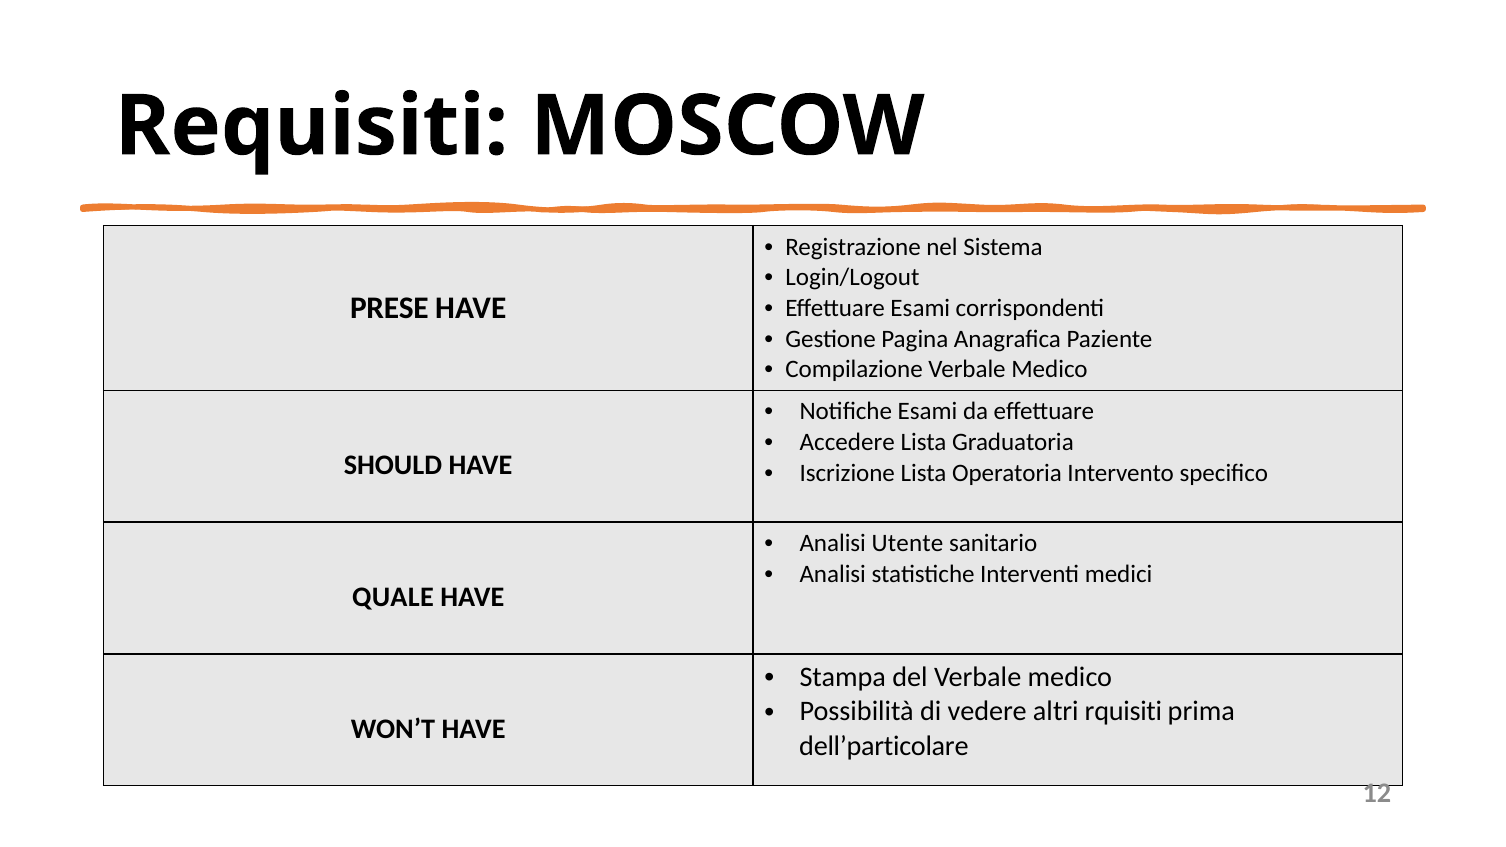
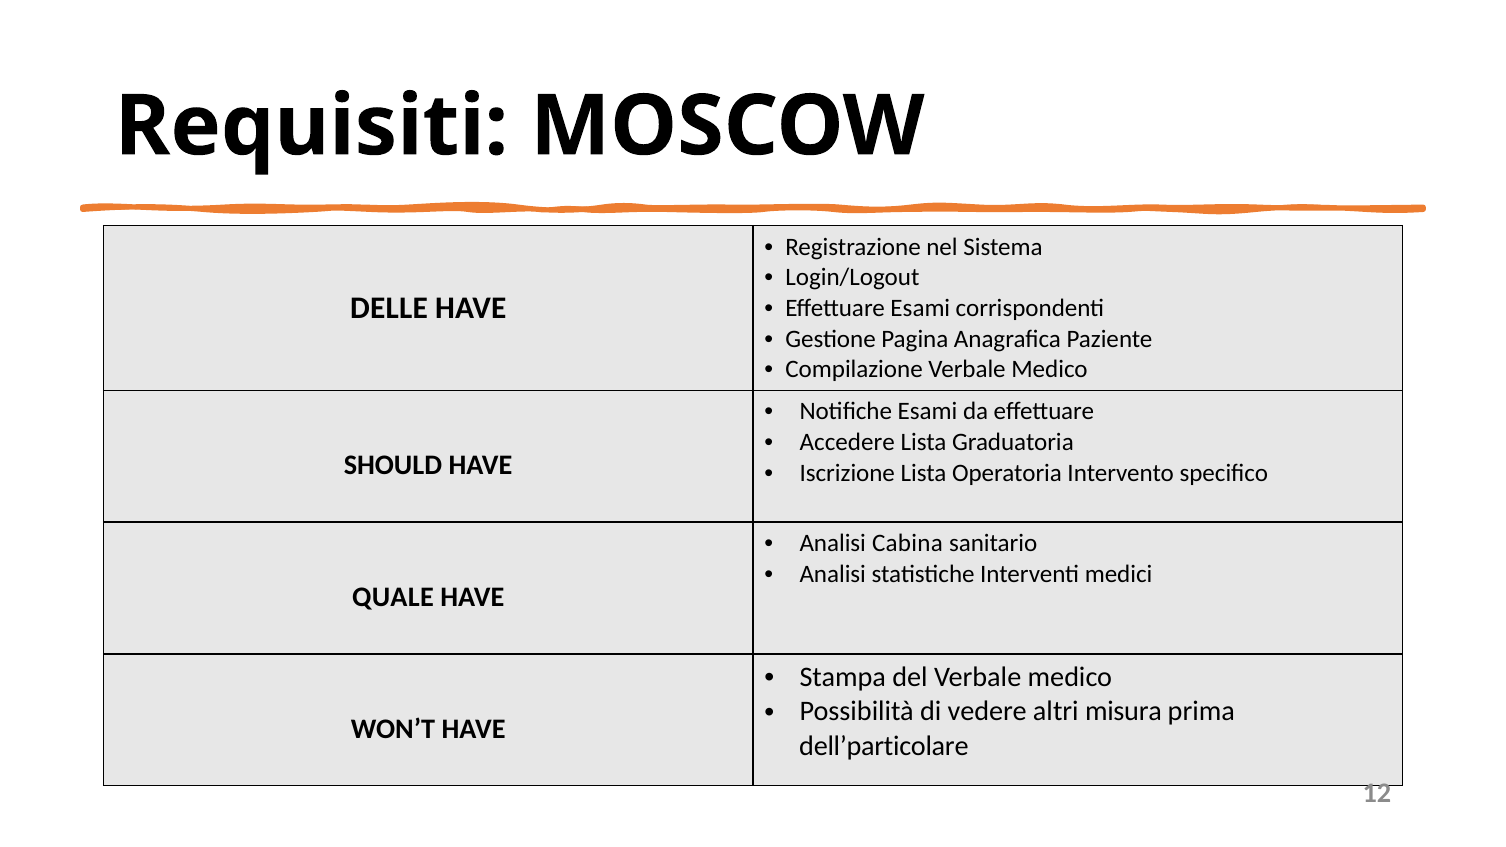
PRESE: PRESE -> DELLE
Utente: Utente -> Cabina
rquisiti: rquisiti -> misura
